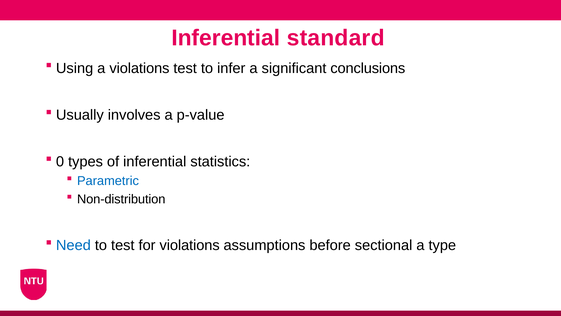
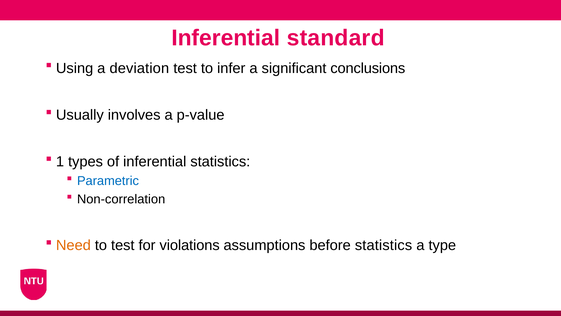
a violations: violations -> deviation
0: 0 -> 1
Non-distribution: Non-distribution -> Non-correlation
Need colour: blue -> orange
before sectional: sectional -> statistics
